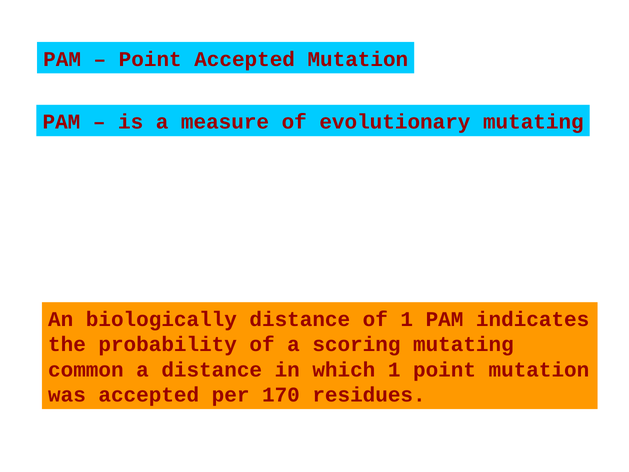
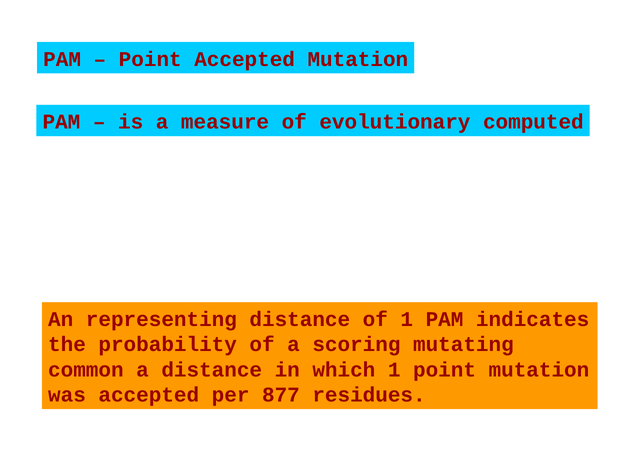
evolutionary mutating: mutating -> computed
biologically: biologically -> representing
170: 170 -> 877
